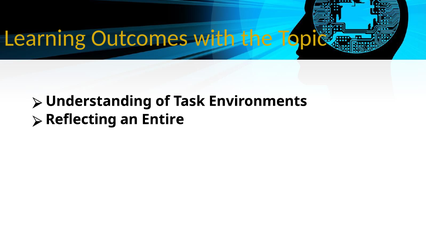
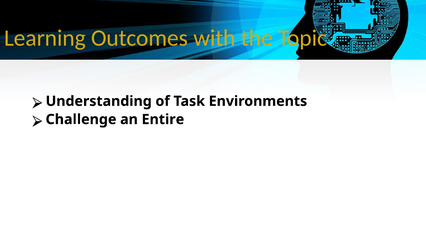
Reflecting: Reflecting -> Challenge
